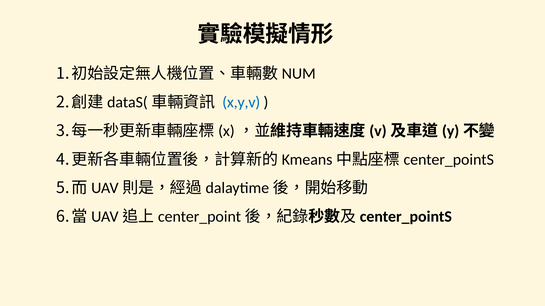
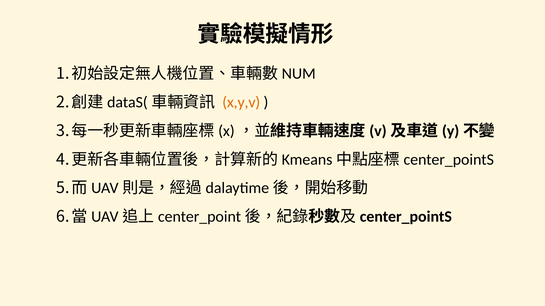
x,y,v colour: blue -> orange
